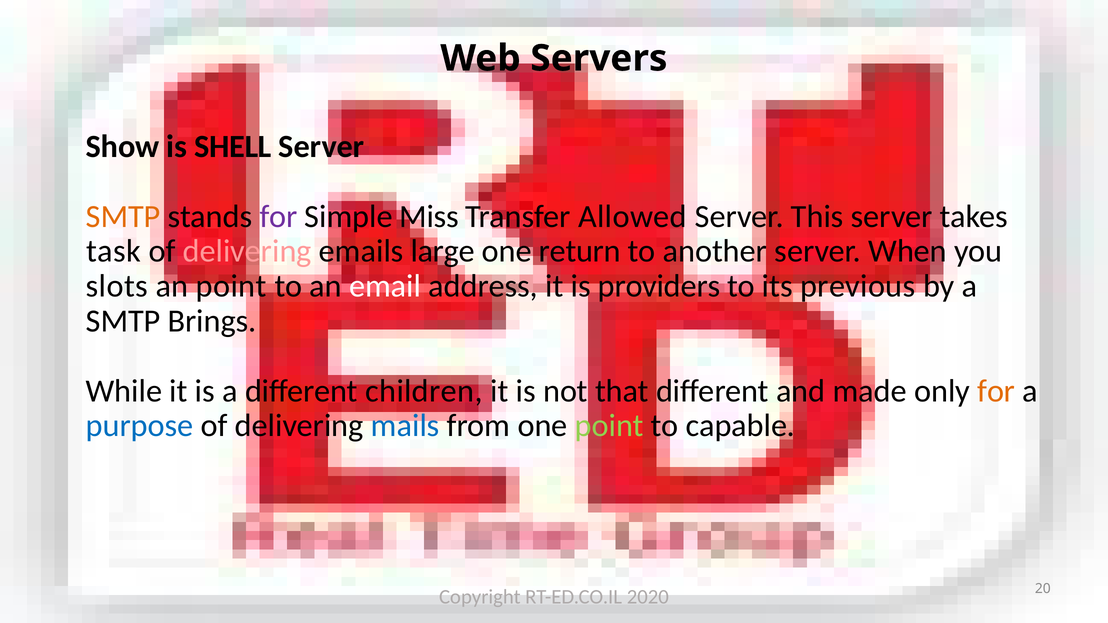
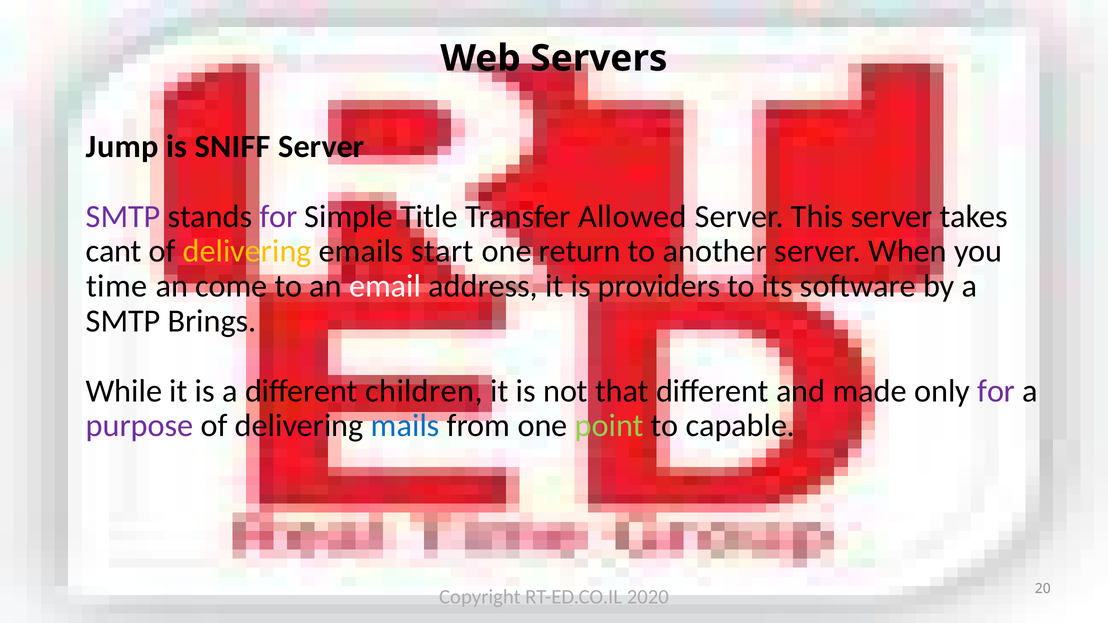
Show: Show -> Jump
SHELL: SHELL -> SNIFF
SMTP at (123, 216) colour: orange -> purple
Miss: Miss -> Title
task: task -> cant
delivering at (247, 251) colour: pink -> yellow
large: large -> start
slots: slots -> time
an point: point -> come
previous: previous -> software
for at (996, 391) colour: orange -> purple
purpose colour: blue -> purple
